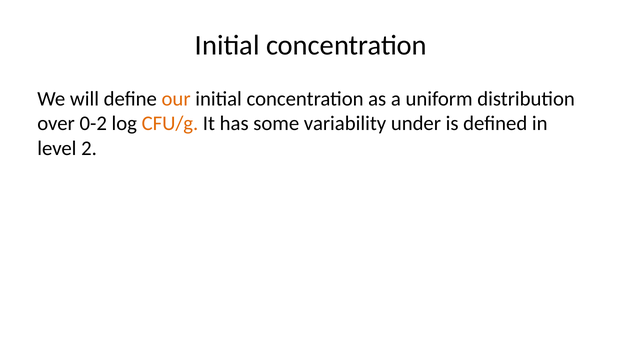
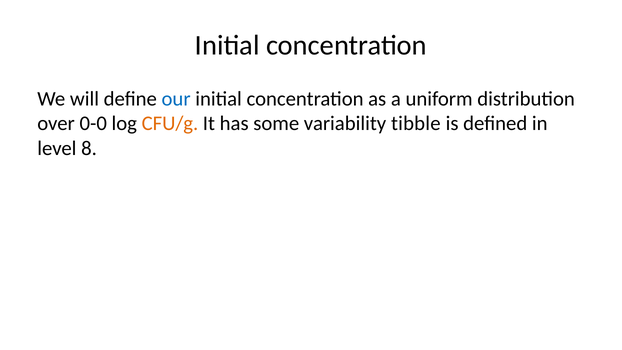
our colour: orange -> blue
0-2: 0-2 -> 0-0
under: under -> tibble
2: 2 -> 8
